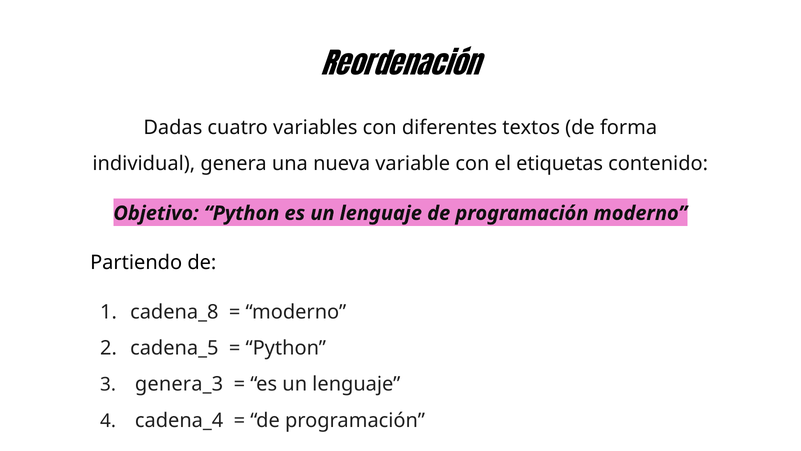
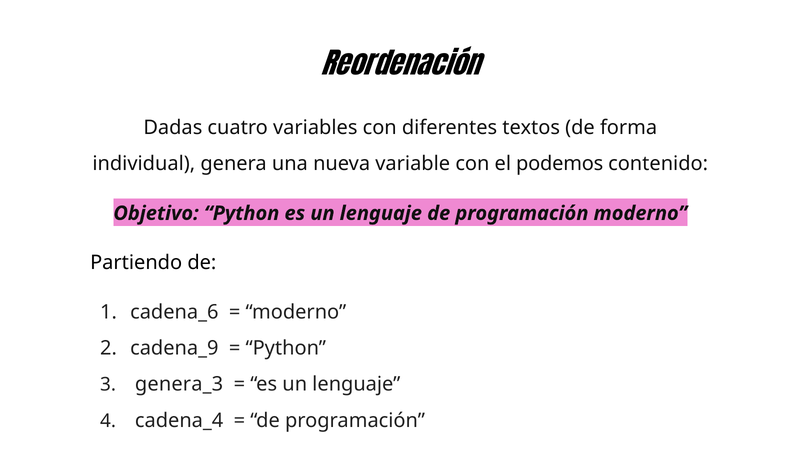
etiquetas: etiquetas -> podemos
cadena_8: cadena_8 -> cadena_6
cadena_5: cadena_5 -> cadena_9
